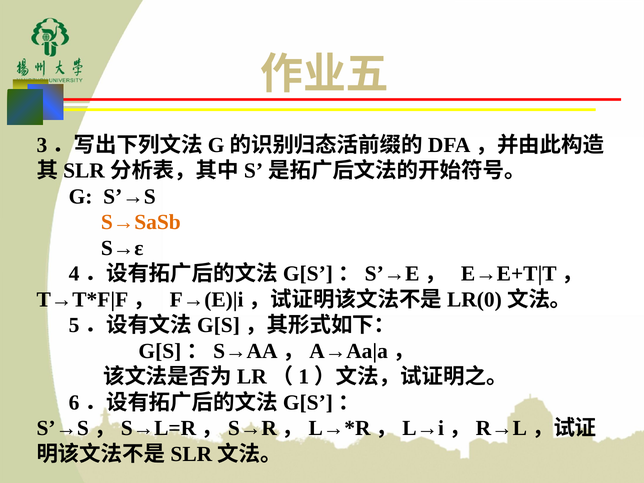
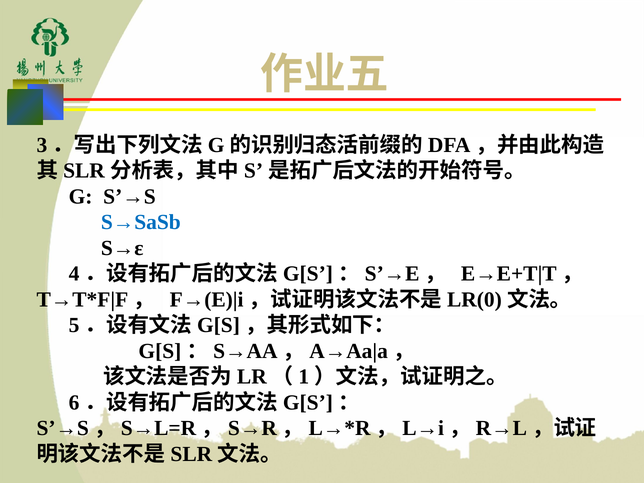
S→SaSb colour: orange -> blue
